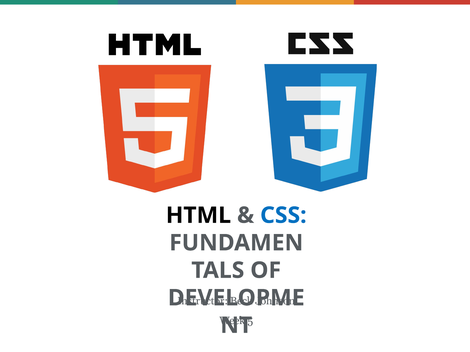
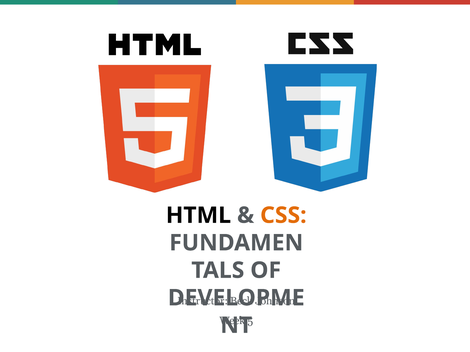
CSS colour: blue -> orange
